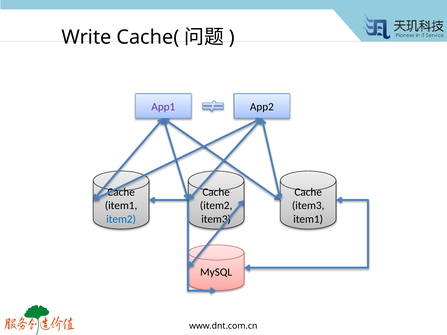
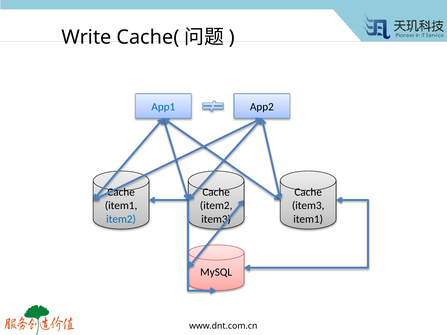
App1 colour: purple -> blue
